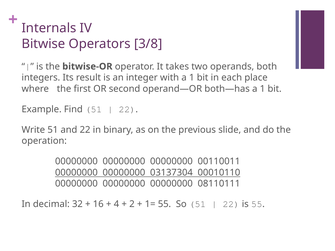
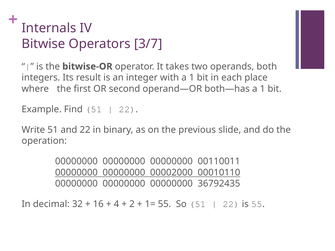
3/8: 3/8 -> 3/7
03137304: 03137304 -> 00002000
08110111: 08110111 -> 36792435
